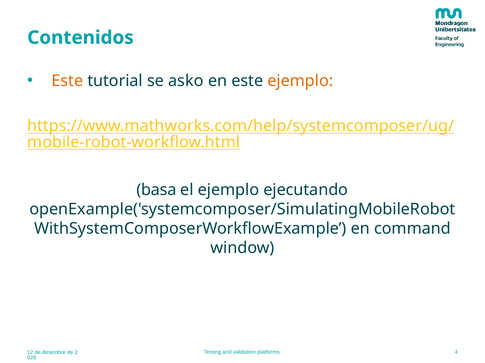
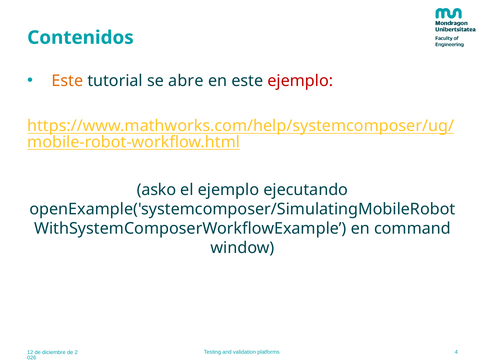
asko: asko -> abre
ejemplo at (300, 81) colour: orange -> red
basa: basa -> asko
